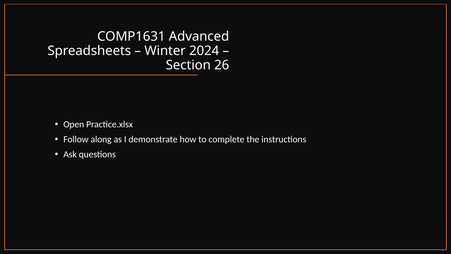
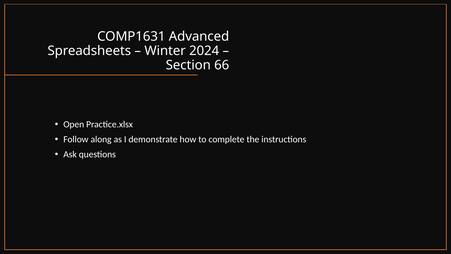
26: 26 -> 66
